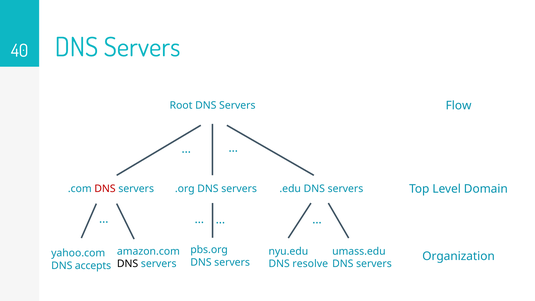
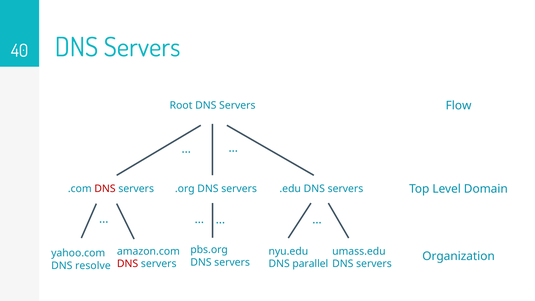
DNS at (128, 264) colour: black -> red
resolve: resolve -> parallel
accepts: accepts -> resolve
